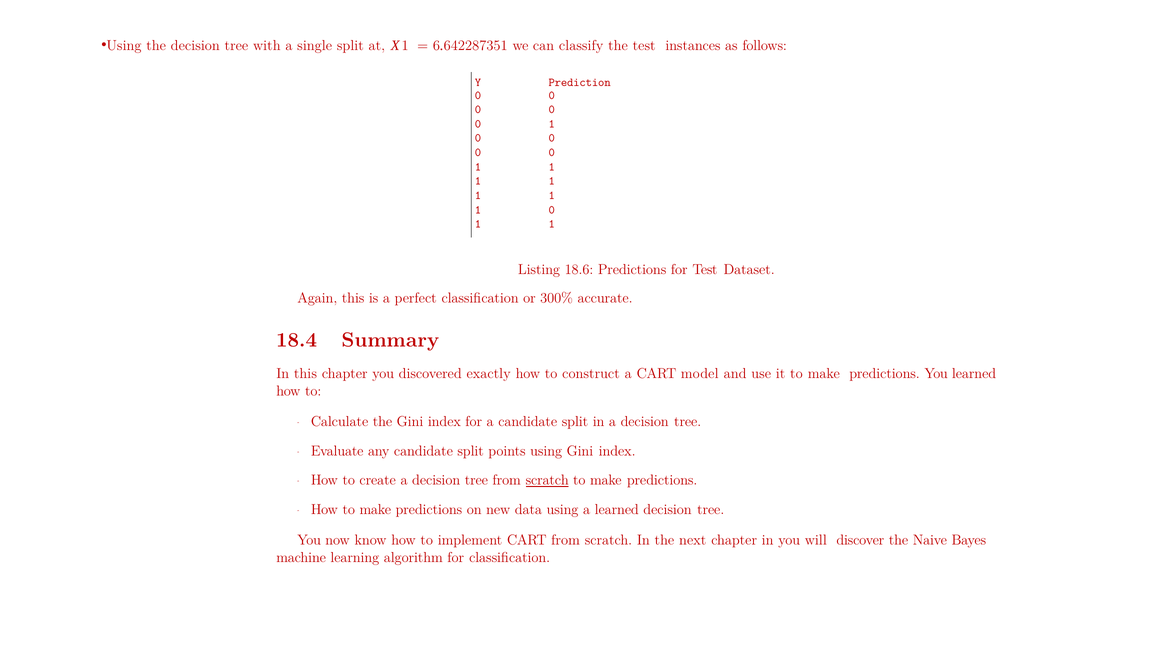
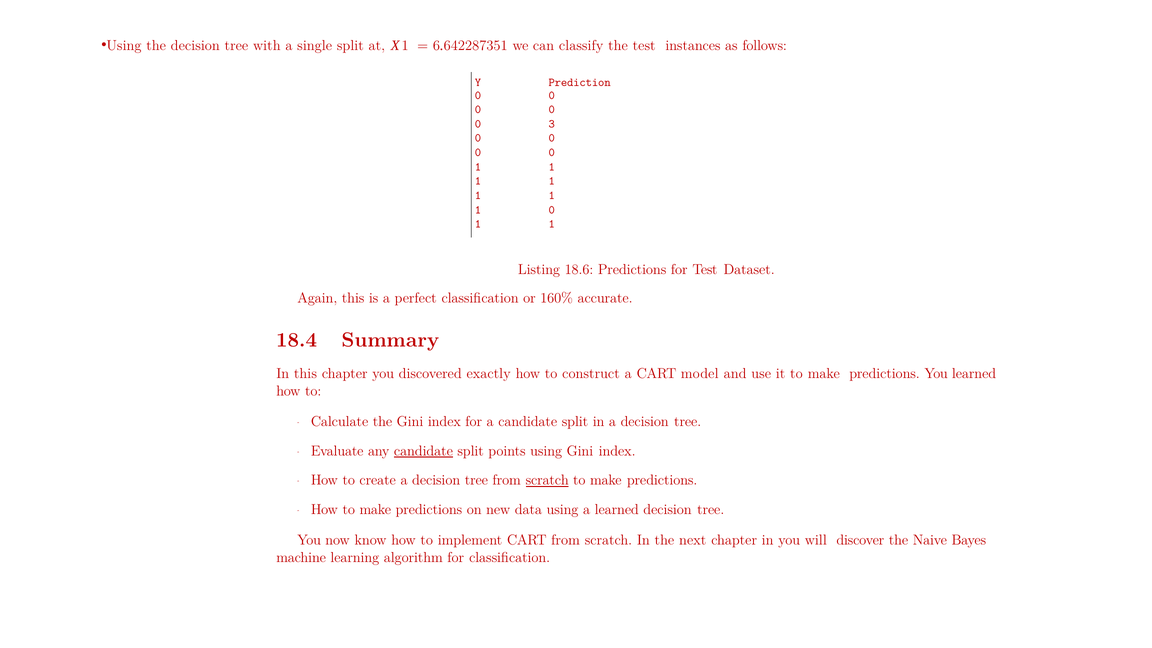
1 at (552, 124): 1 -> 3
300%: 300% -> 160%
candidate at (423, 451) underline: none -> present
